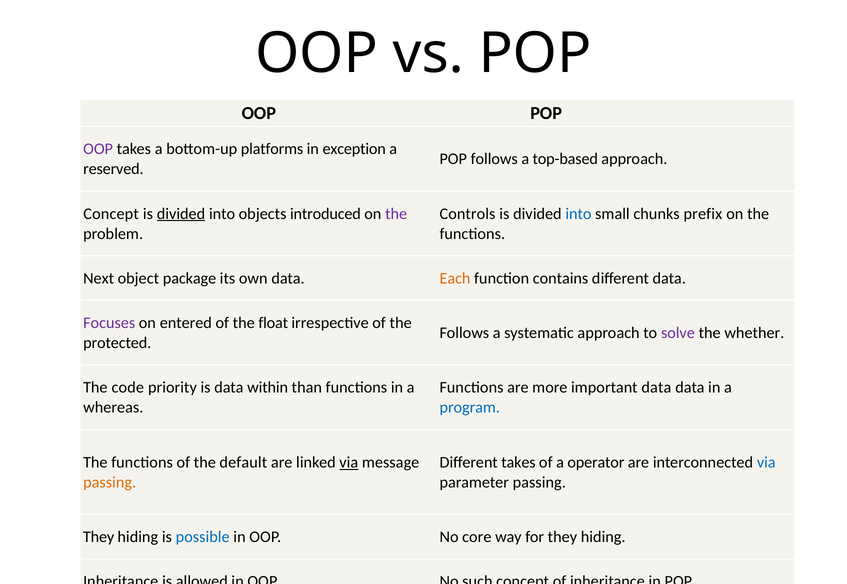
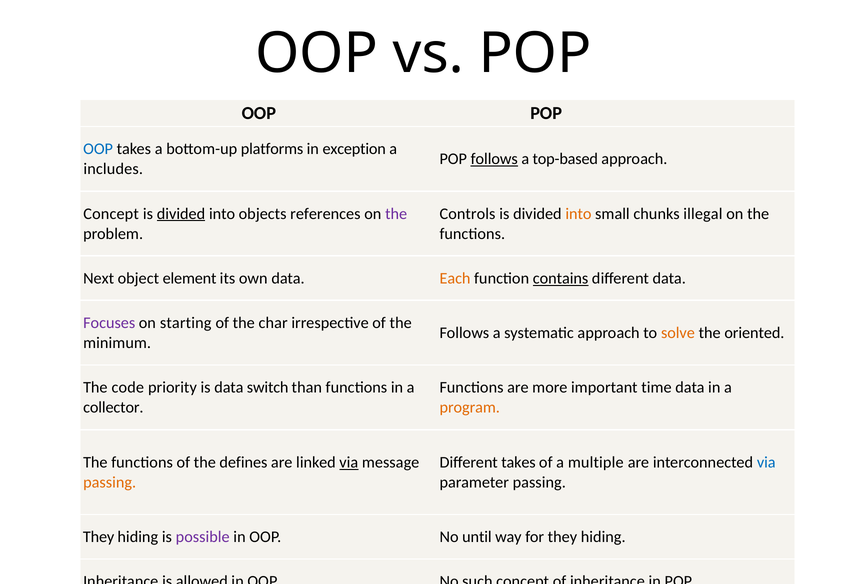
OOP at (98, 149) colour: purple -> blue
follows at (494, 159) underline: none -> present
reserved: reserved -> includes
introduced: introduced -> references
into at (578, 214) colour: blue -> orange
prefix: prefix -> illegal
package: package -> element
contains underline: none -> present
entered: entered -> starting
float: float -> char
solve colour: purple -> orange
whether: whether -> oriented
protected: protected -> minimum
within: within -> switch
important data: data -> time
whereas: whereas -> collector
program colour: blue -> orange
default: default -> defines
a operator: operator -> multiple
possible colour: blue -> purple
core: core -> until
